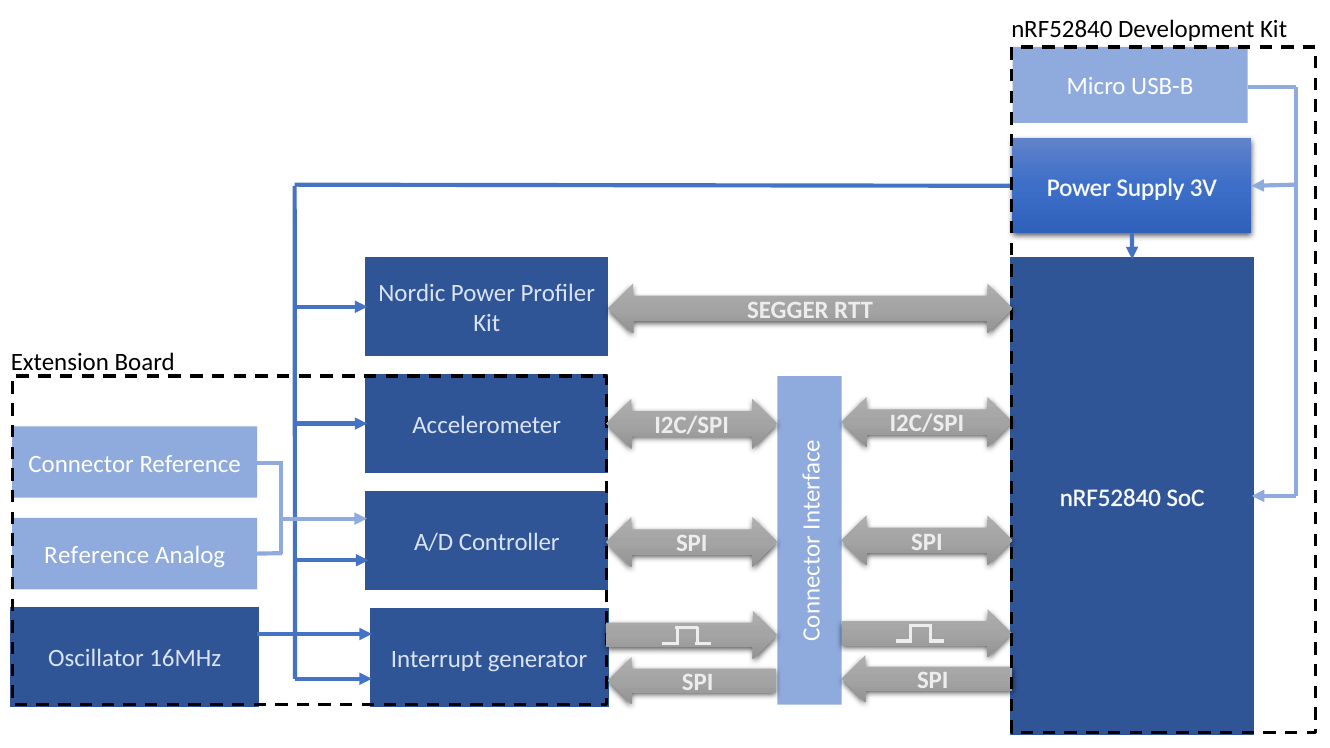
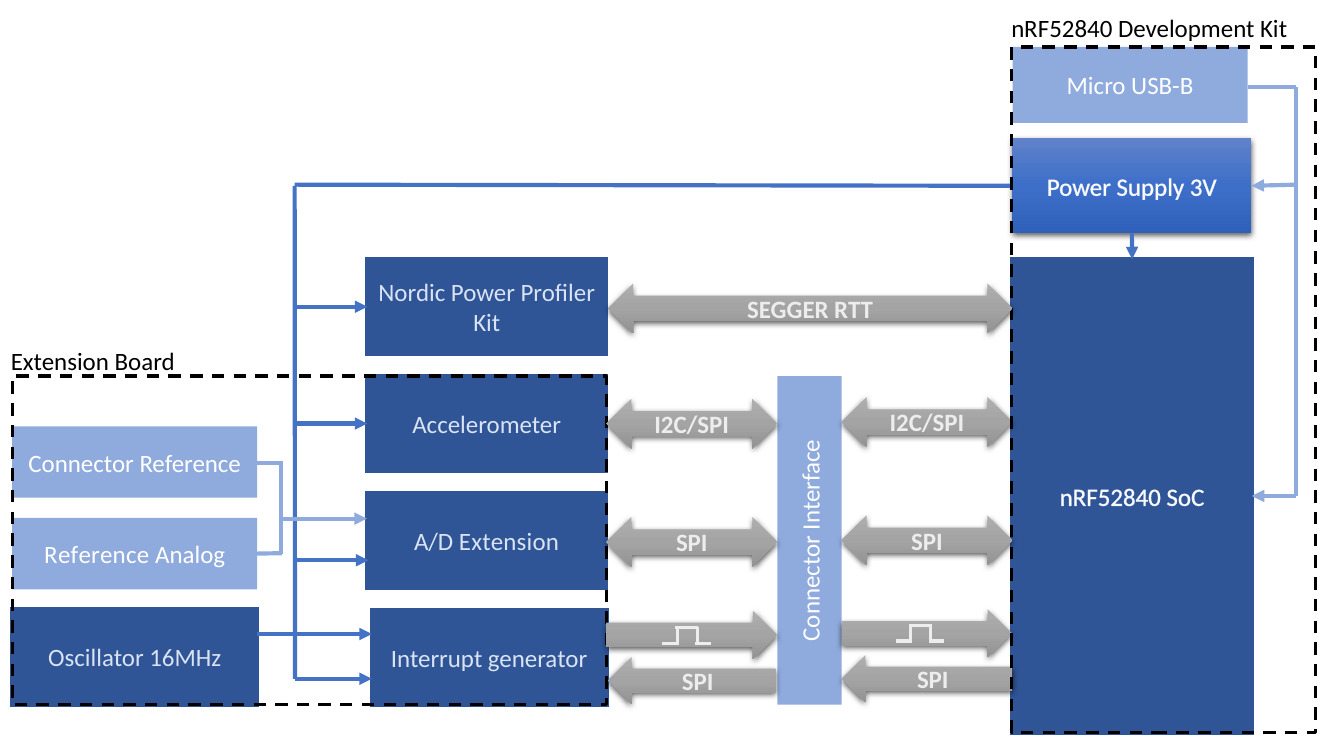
A/D Controller: Controller -> Extension
